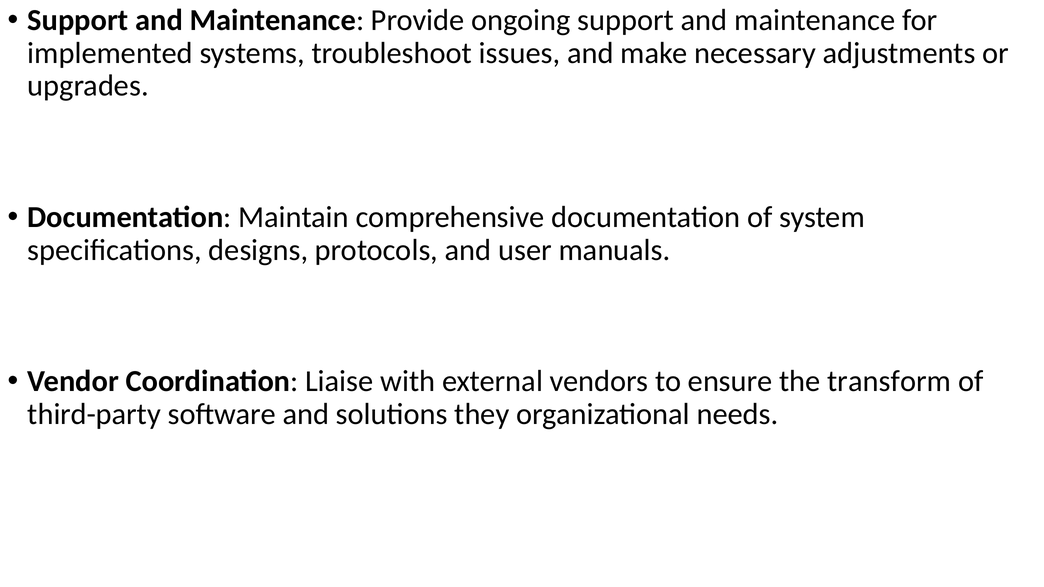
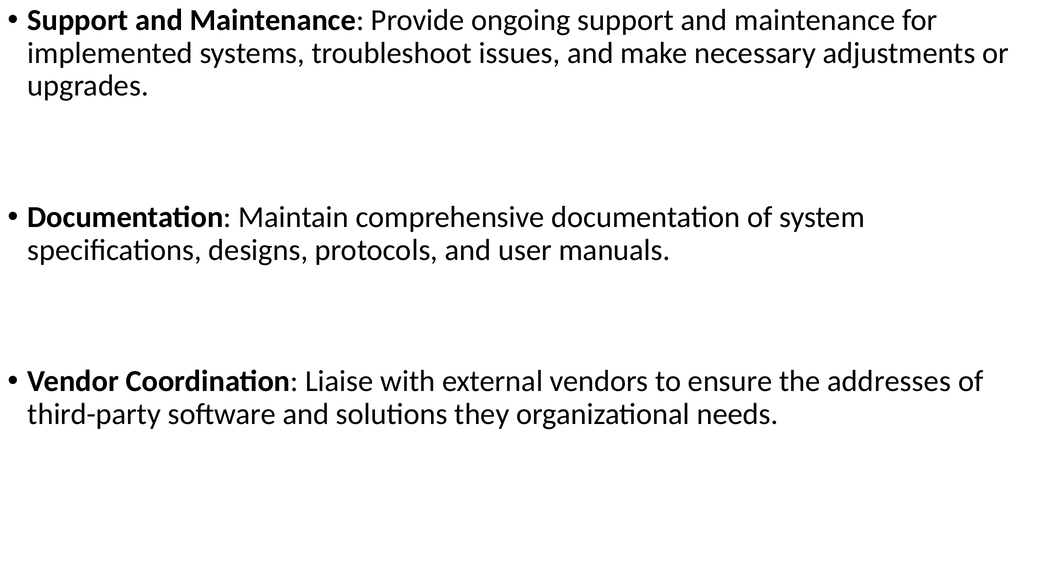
transform: transform -> addresses
